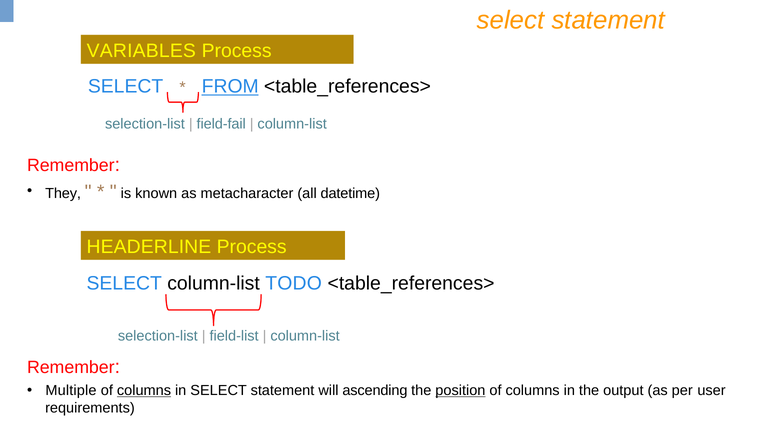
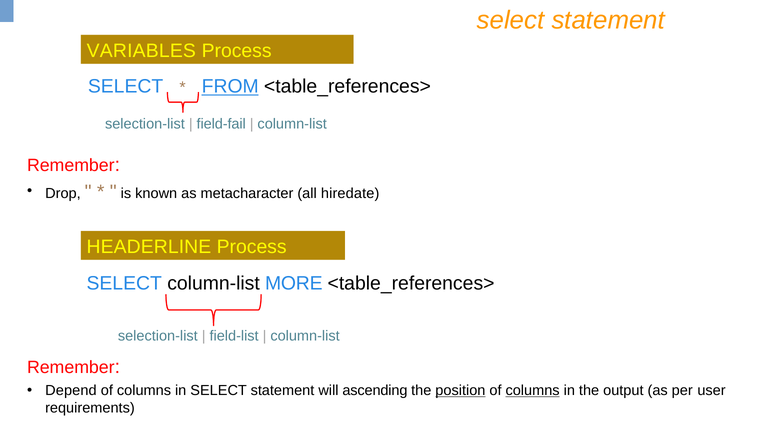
They: They -> Drop
datetime: datetime -> hiredate
TODO: TODO -> MORE
Multiple: Multiple -> Depend
columns at (144, 390) underline: present -> none
columns at (533, 390) underline: none -> present
